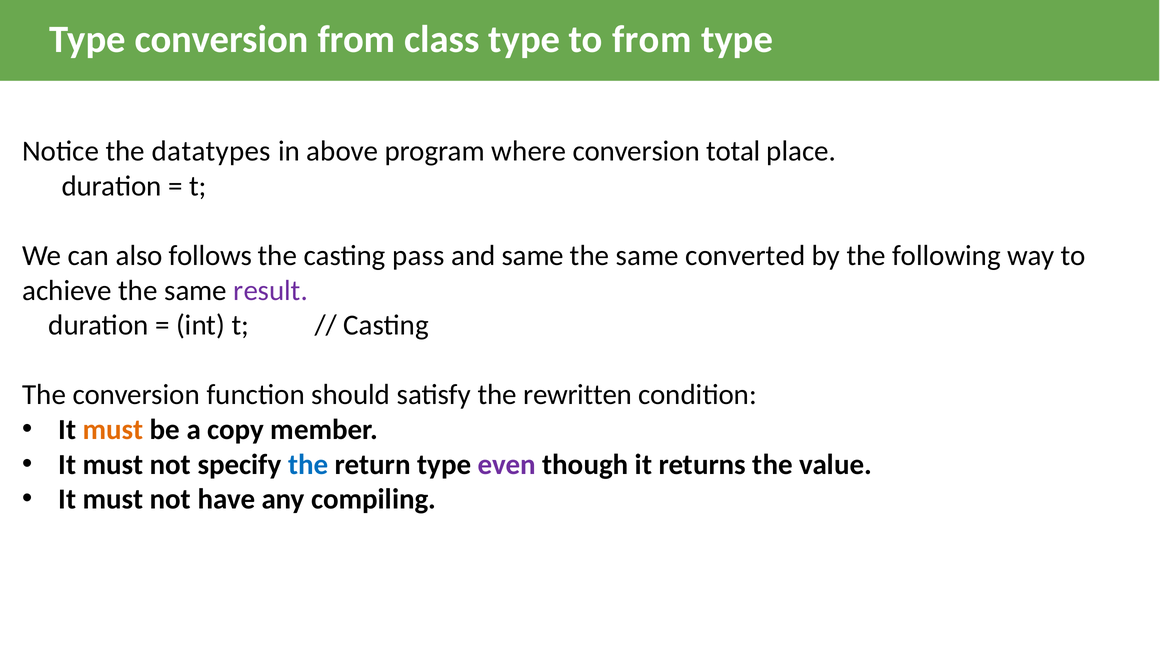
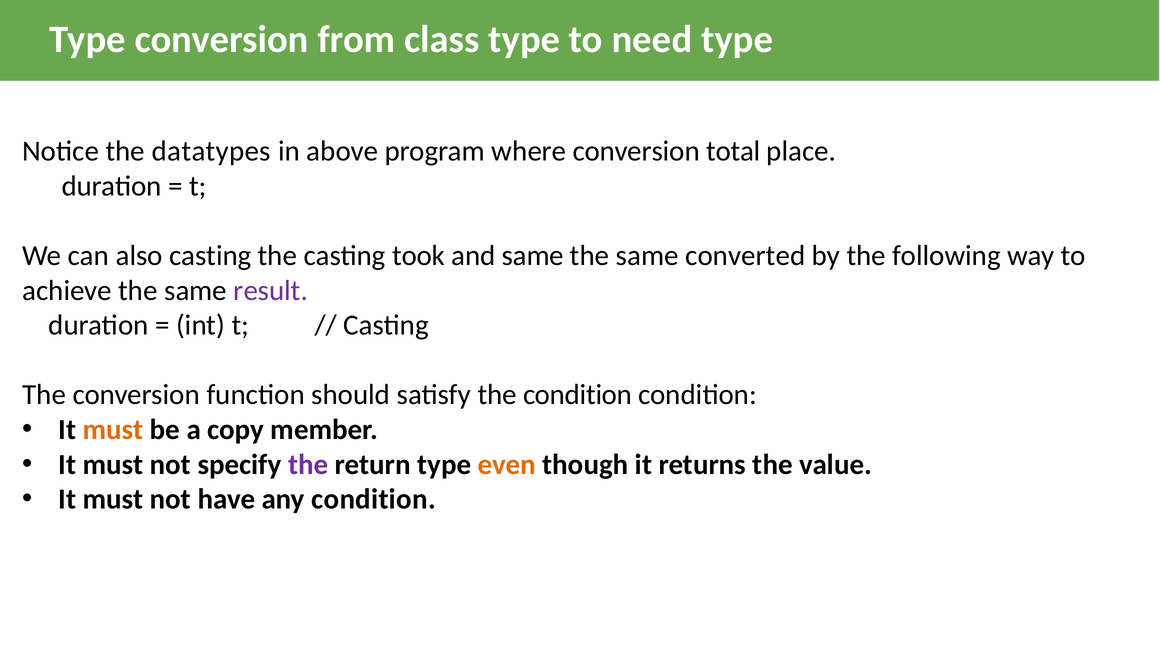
to from: from -> need
also follows: follows -> casting
pass: pass -> took
the rewritten: rewritten -> condition
the at (308, 464) colour: blue -> purple
even colour: purple -> orange
any compiling: compiling -> condition
